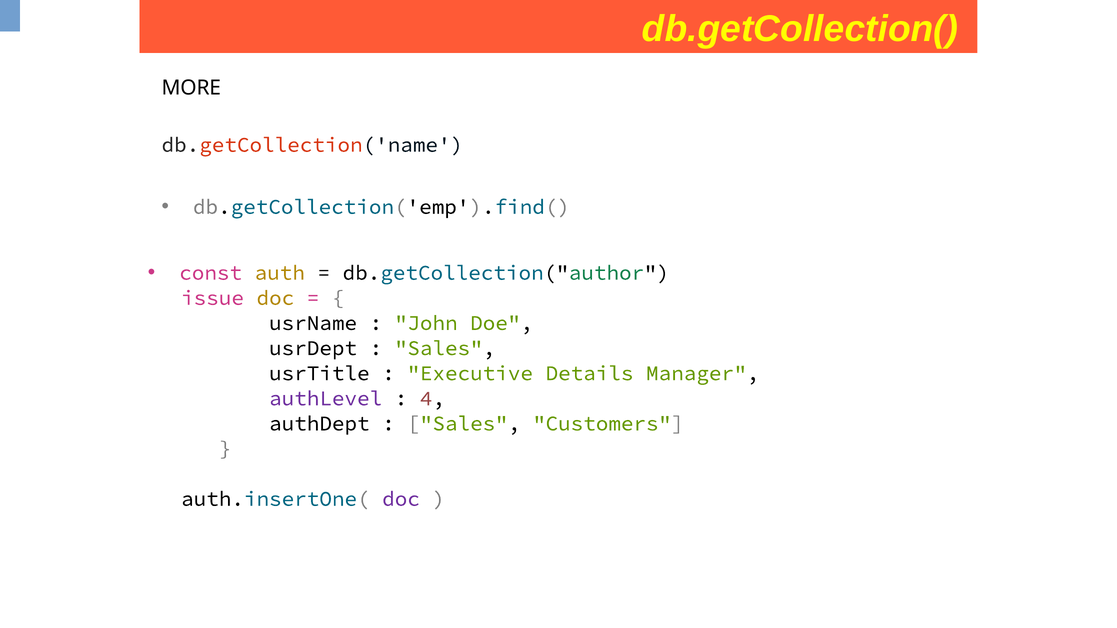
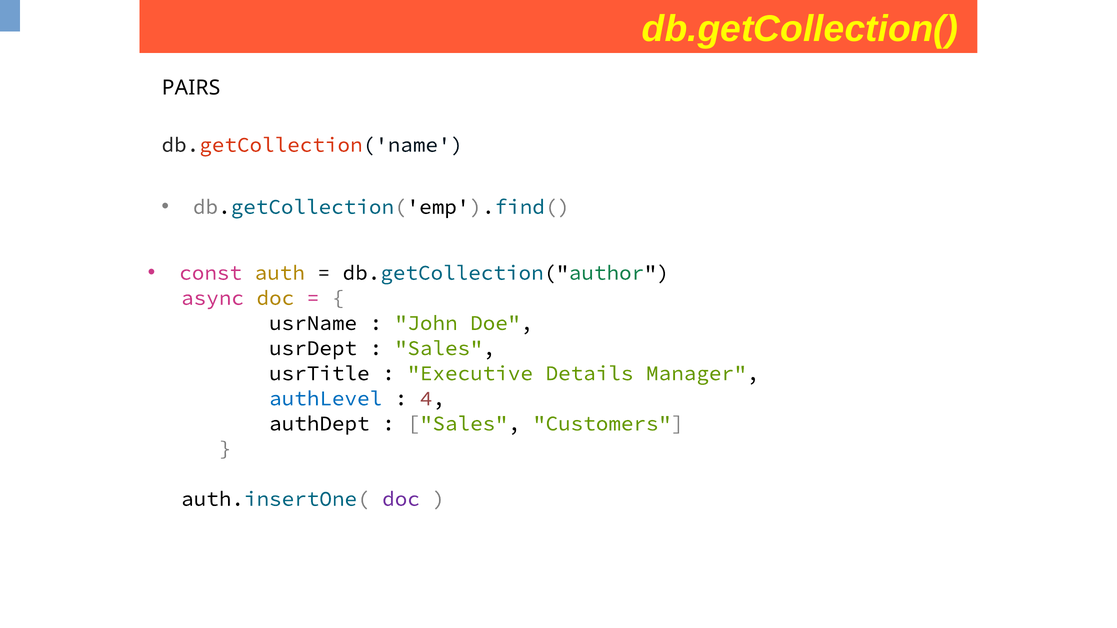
MORE: MORE -> PAIRS
issue: issue -> async
authLevel colour: purple -> blue
